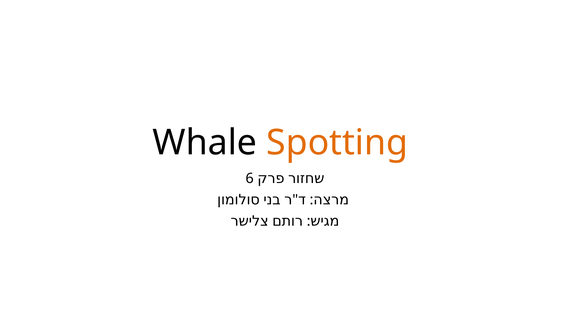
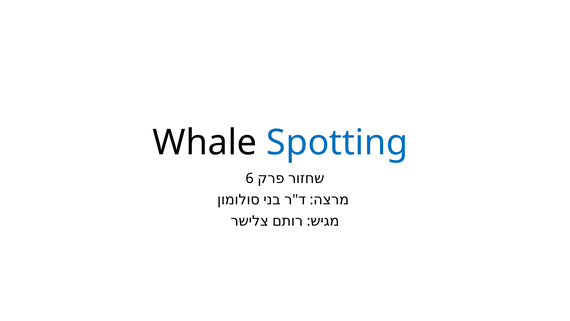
Spotting colour: orange -> blue
